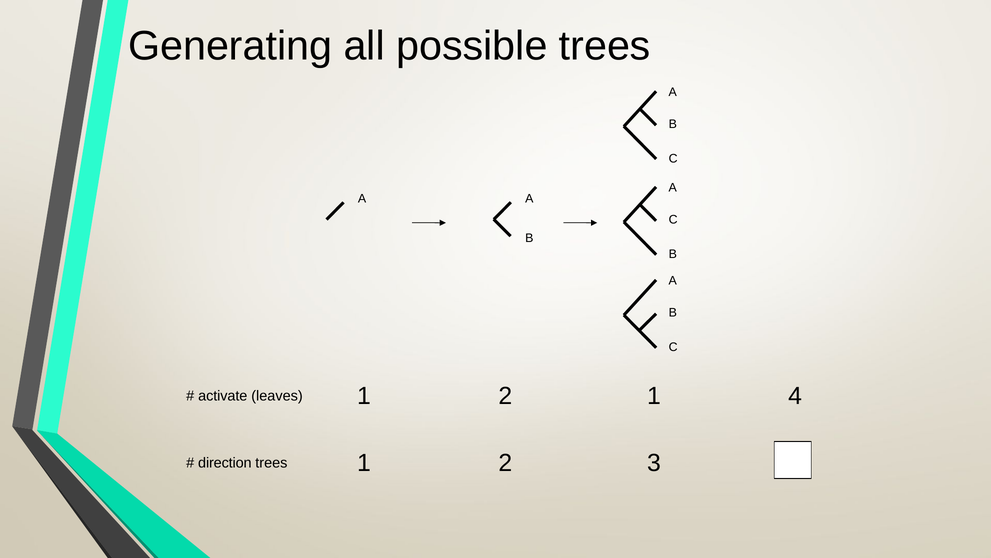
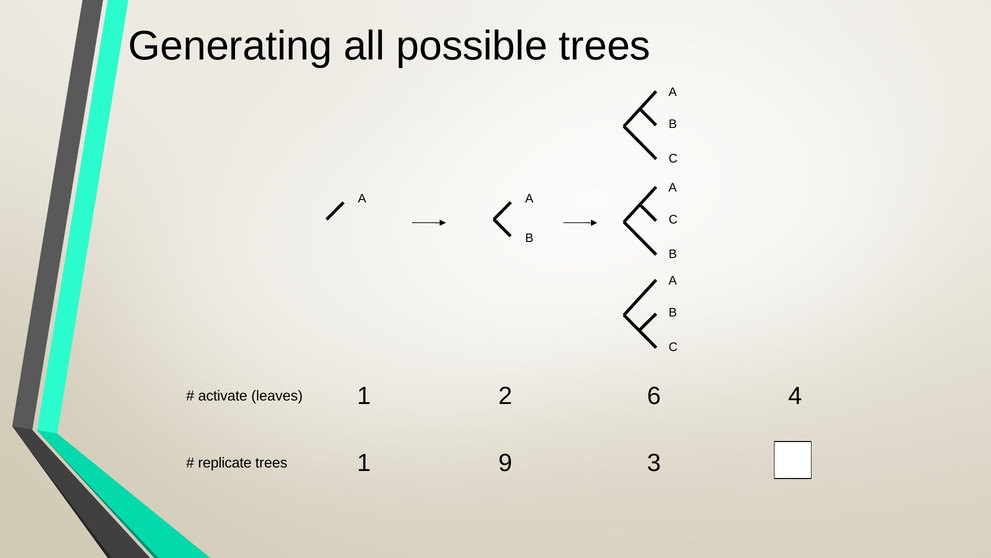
2 1: 1 -> 6
direction: direction -> replicate
trees 1 2: 2 -> 9
